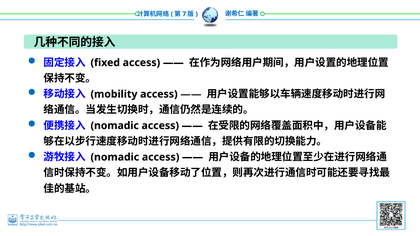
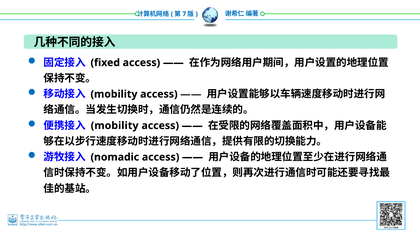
nomadic at (115, 126): nomadic -> mobility
